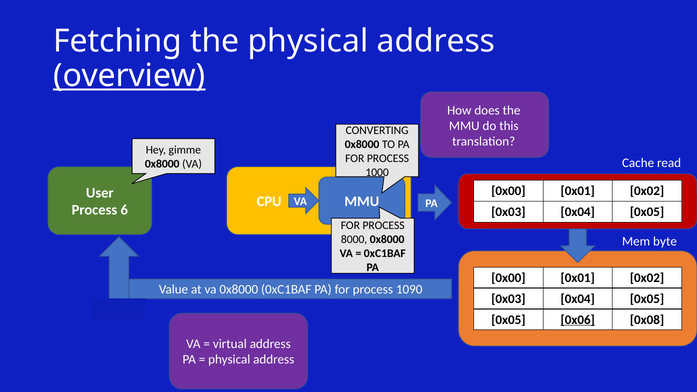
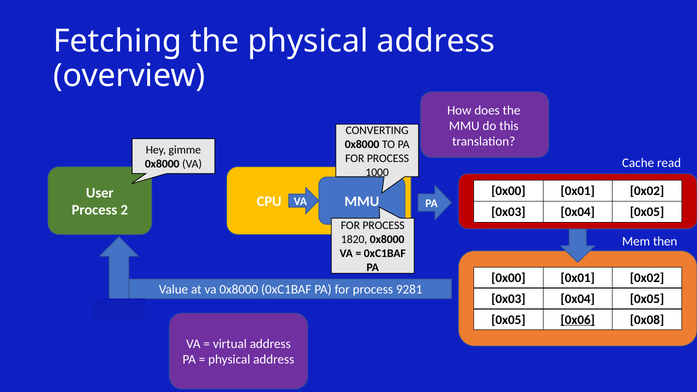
overview underline: present -> none
6: 6 -> 2
8000: 8000 -> 1820
byte: byte -> then
1090: 1090 -> 9281
